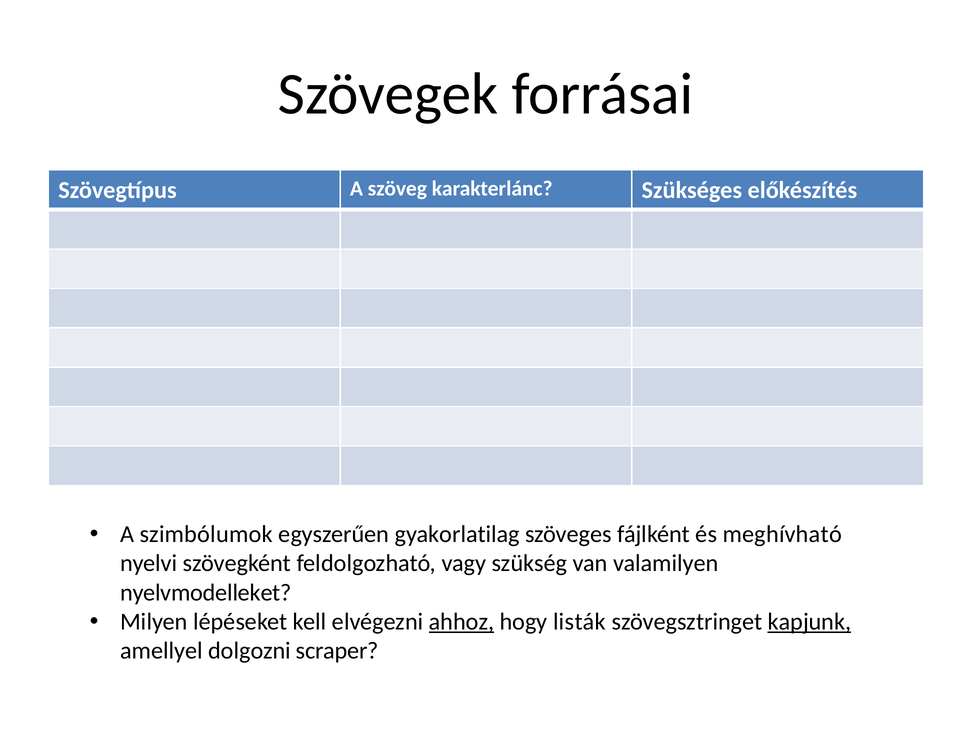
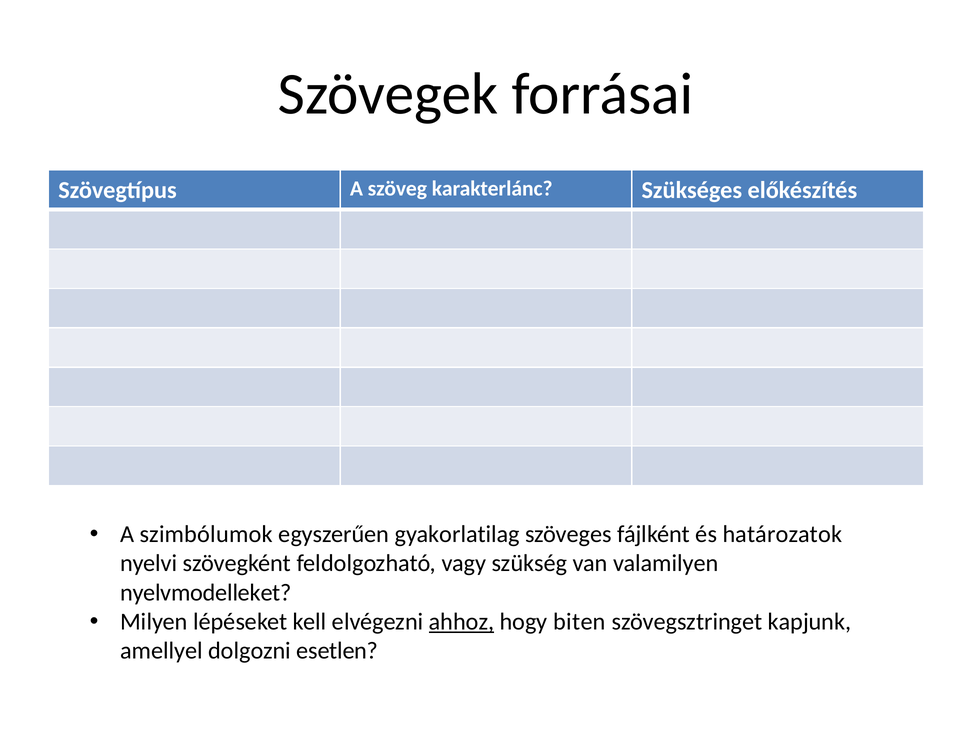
meghívható: meghívható -> határozatok
listák: listák -> biten
kapjunk underline: present -> none
scraper: scraper -> esetlen
